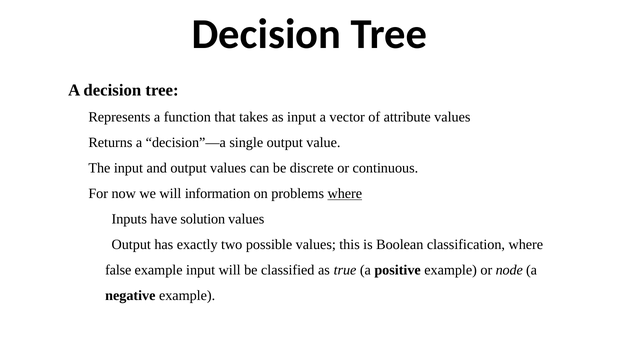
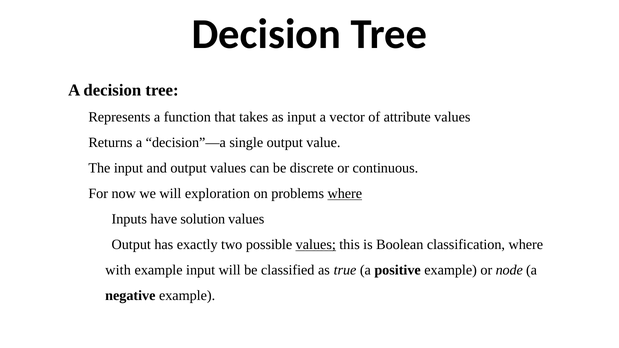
information: information -> exploration
values at (316, 245) underline: none -> present
false: false -> with
